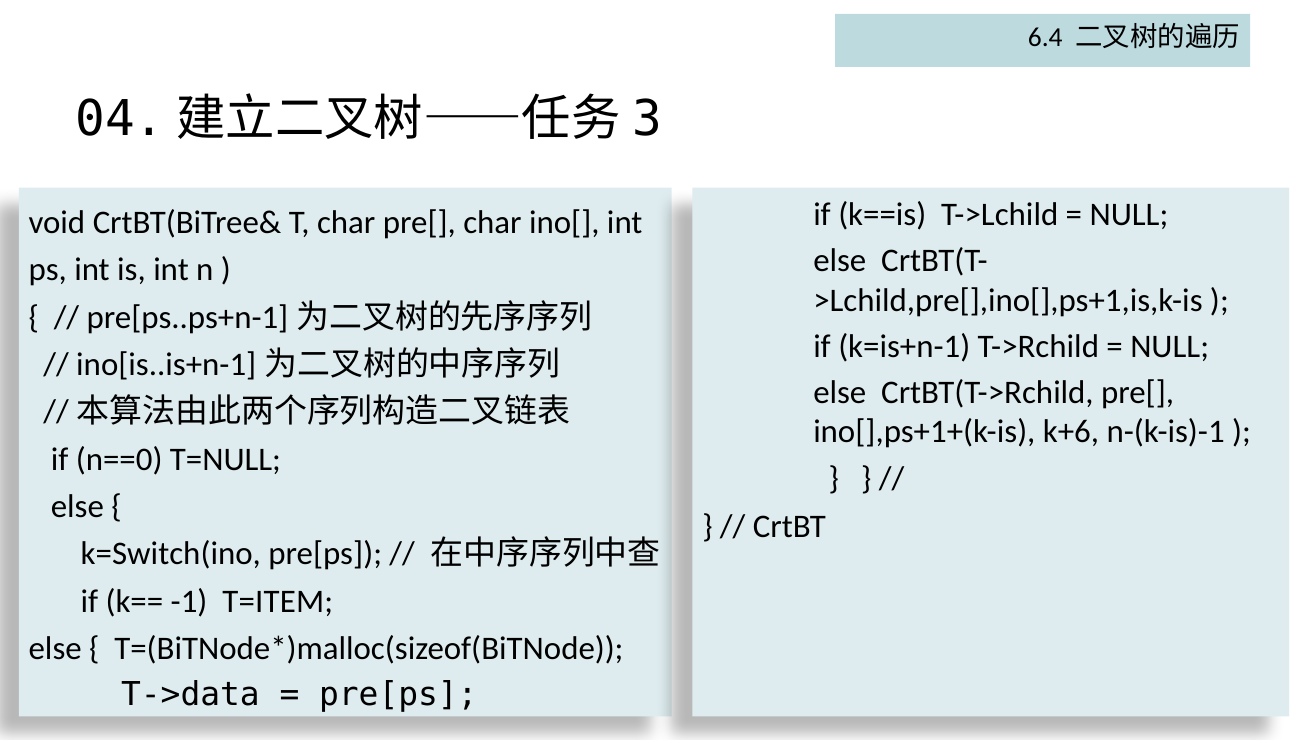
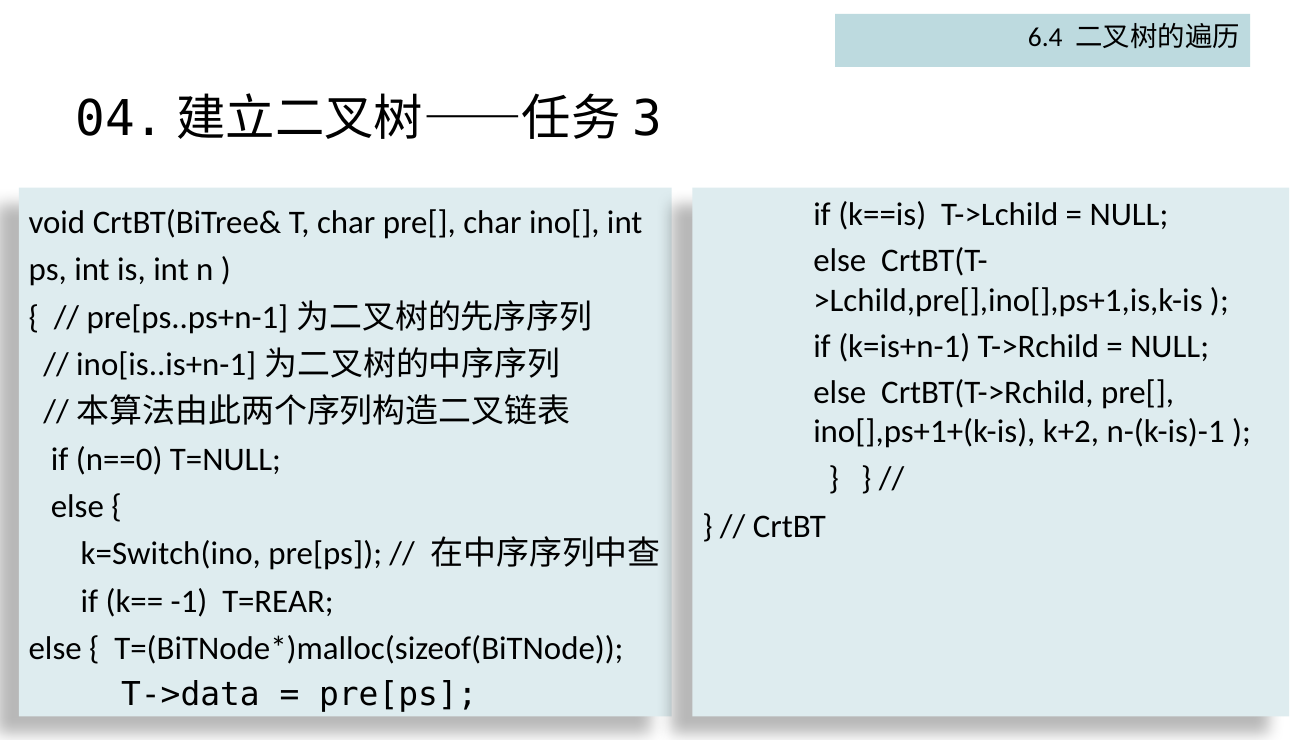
k+6: k+6 -> k+2
T=ITEM: T=ITEM -> T=REAR
